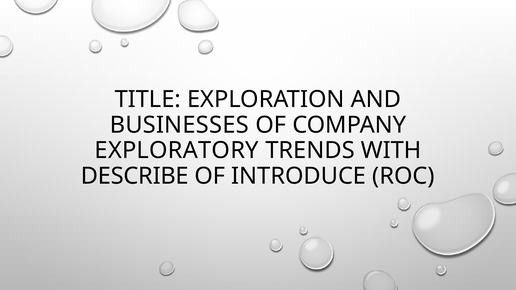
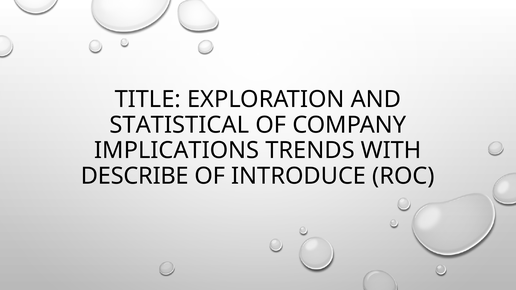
BUSINESSES: BUSINESSES -> STATISTICAL
EXPLORATORY: EXPLORATORY -> IMPLICATIONS
